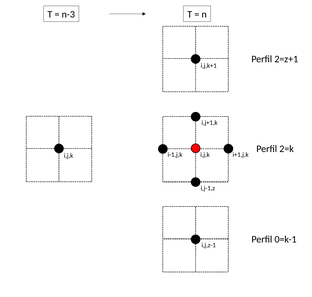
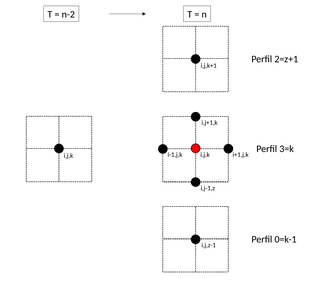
n-3: n-3 -> n-2
2=k: 2=k -> 3=k
